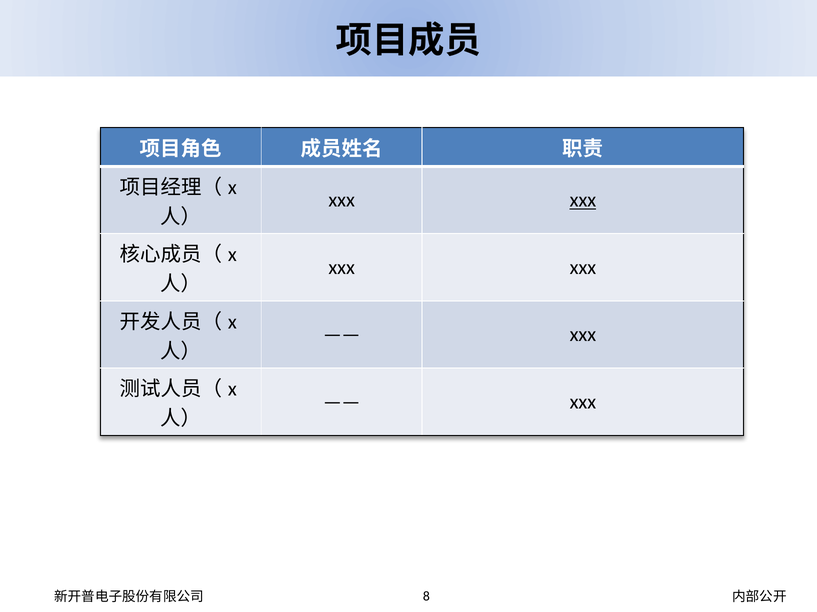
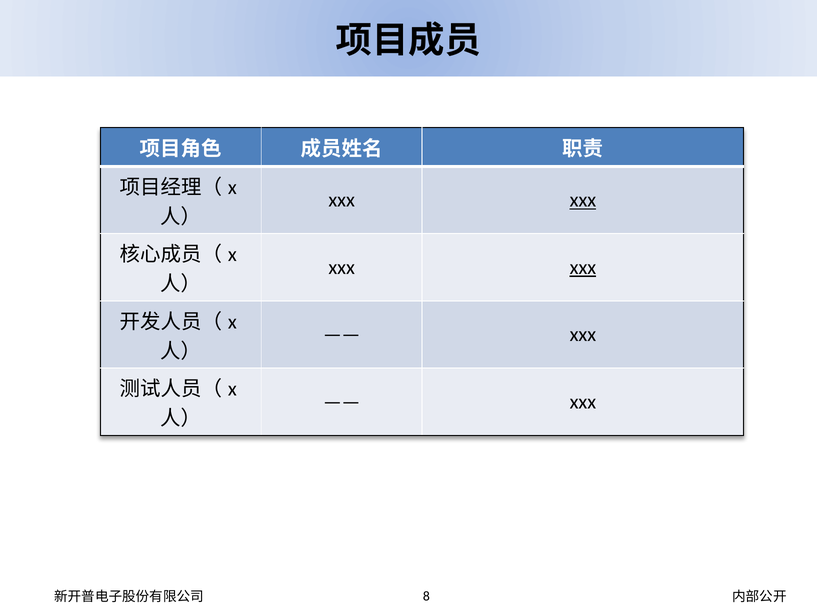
xxx at (583, 268) underline: none -> present
